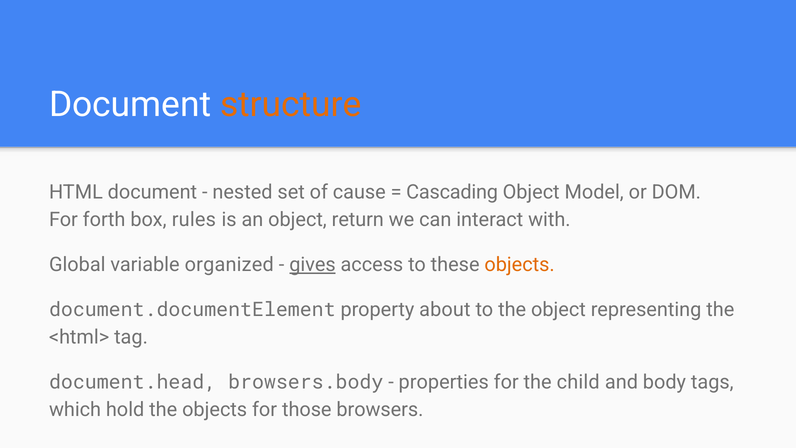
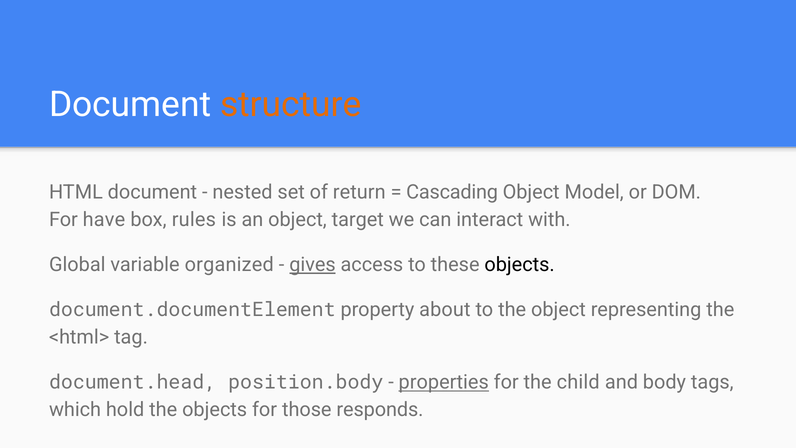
cause: cause -> return
forth: forth -> have
return: return -> target
objects at (520, 265) colour: orange -> black
browsers.body: browsers.body -> position.body
properties underline: none -> present
browsers: browsers -> responds
